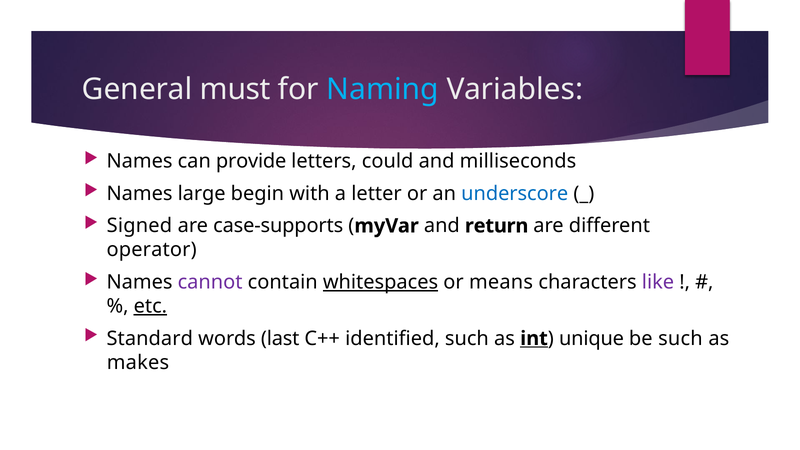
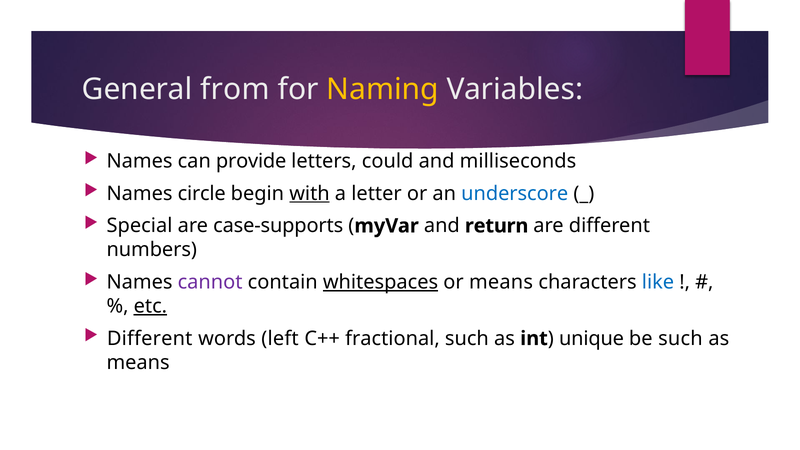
must: must -> from
Naming colour: light blue -> yellow
large: large -> circle
with underline: none -> present
Signed: Signed -> Special
operator: operator -> numbers
like colour: purple -> blue
Standard at (150, 339): Standard -> Different
last: last -> left
identified: identified -> fractional
int underline: present -> none
makes at (138, 363): makes -> means
